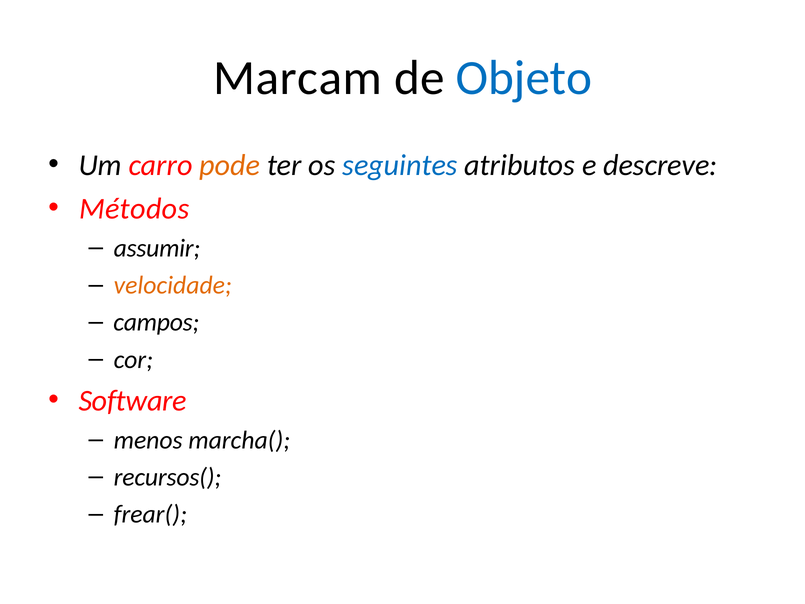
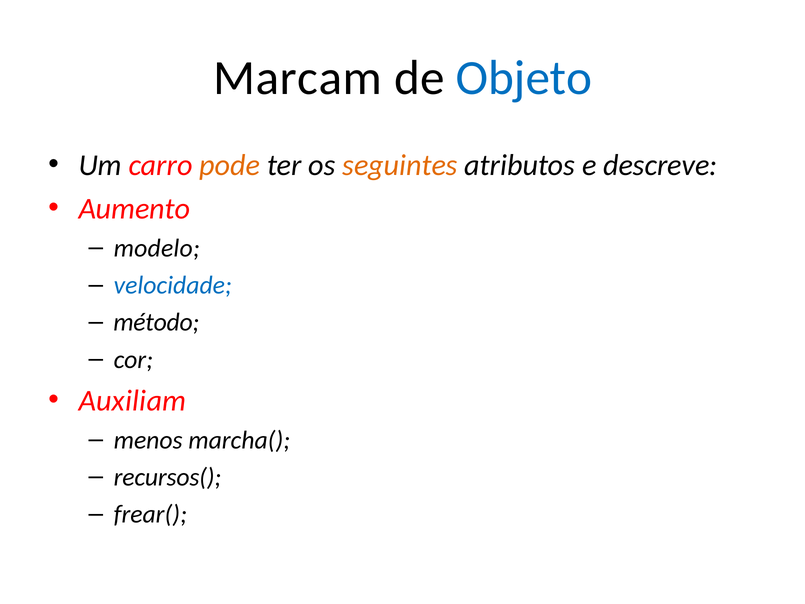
seguintes colour: blue -> orange
Métodos: Métodos -> Aumento
assumir: assumir -> modelo
velocidade colour: orange -> blue
campos: campos -> método
Software: Software -> Auxiliam
